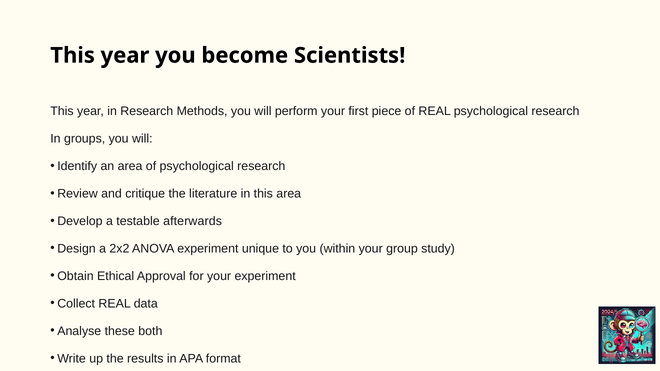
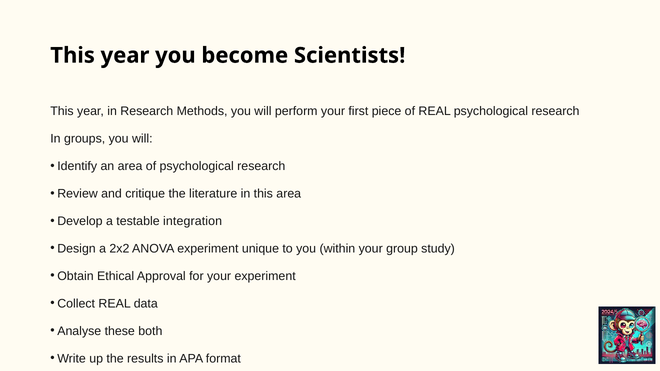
afterwards: afterwards -> integration
